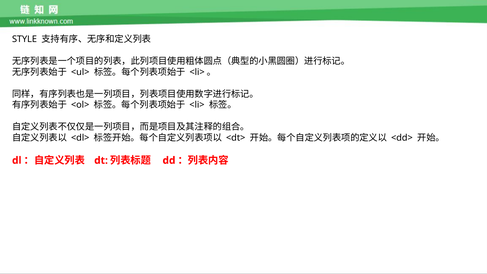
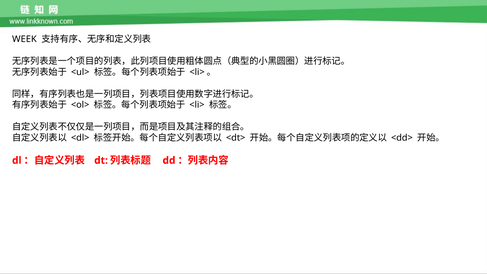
STYLE: STYLE -> WEEK
